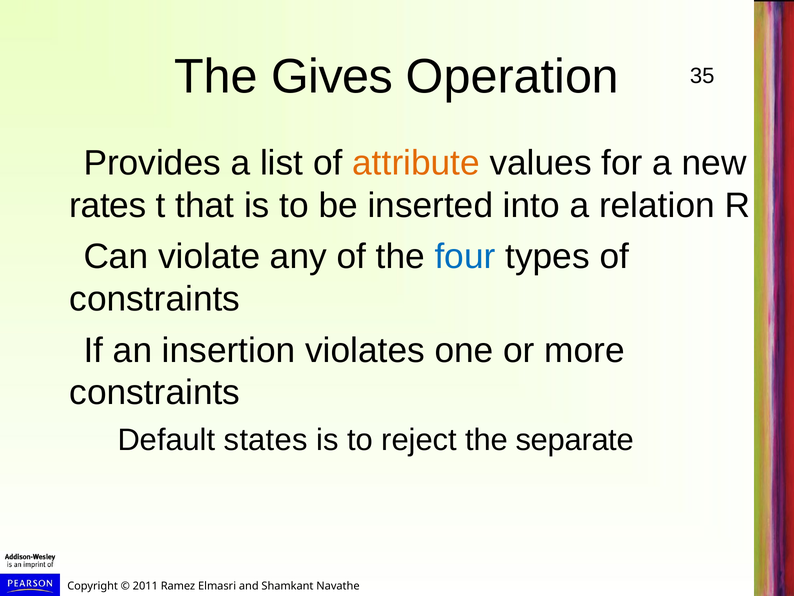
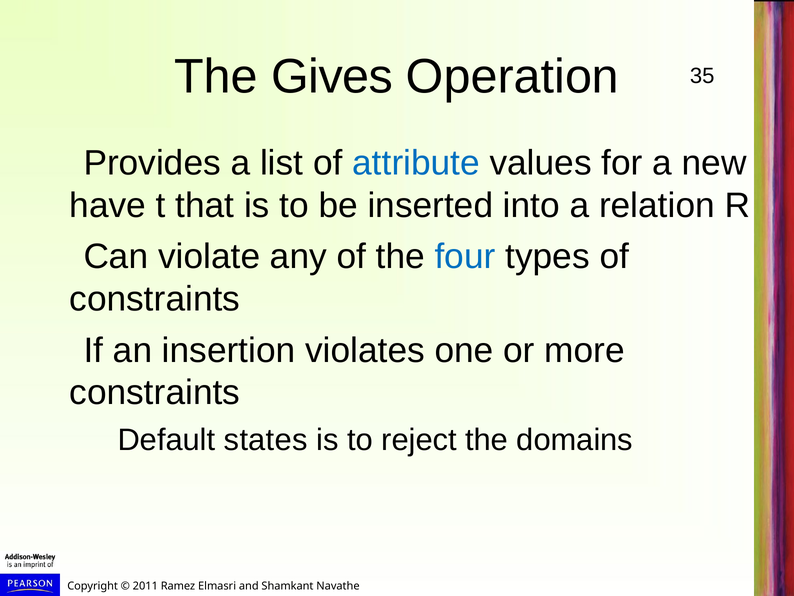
attribute colour: orange -> blue
rates: rates -> have
separate: separate -> domains
